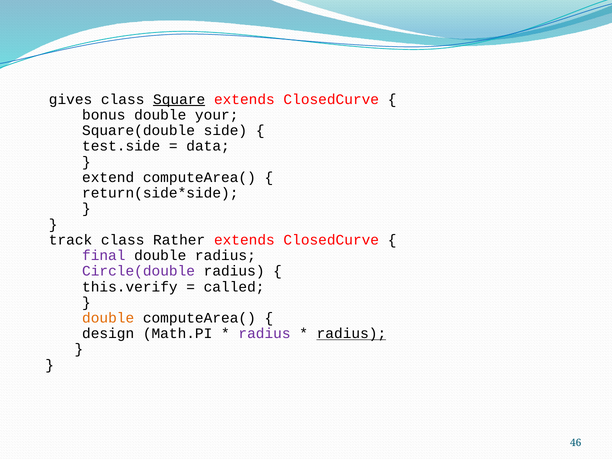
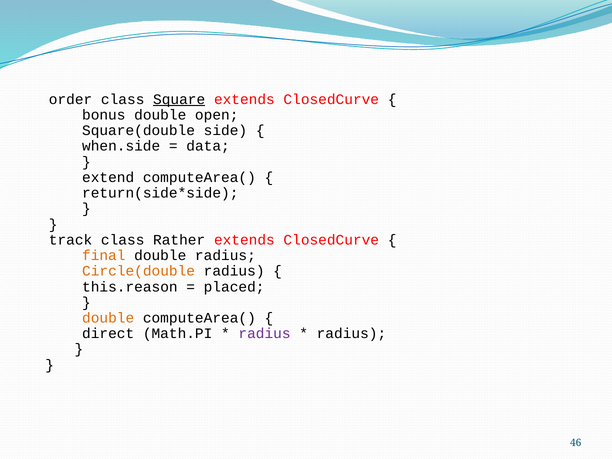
gives: gives -> order
your: your -> open
test.side: test.side -> when.side
final colour: purple -> orange
Circle(double colour: purple -> orange
this.verify: this.verify -> this.reason
called: called -> placed
design: design -> direct
radius at (351, 334) underline: present -> none
